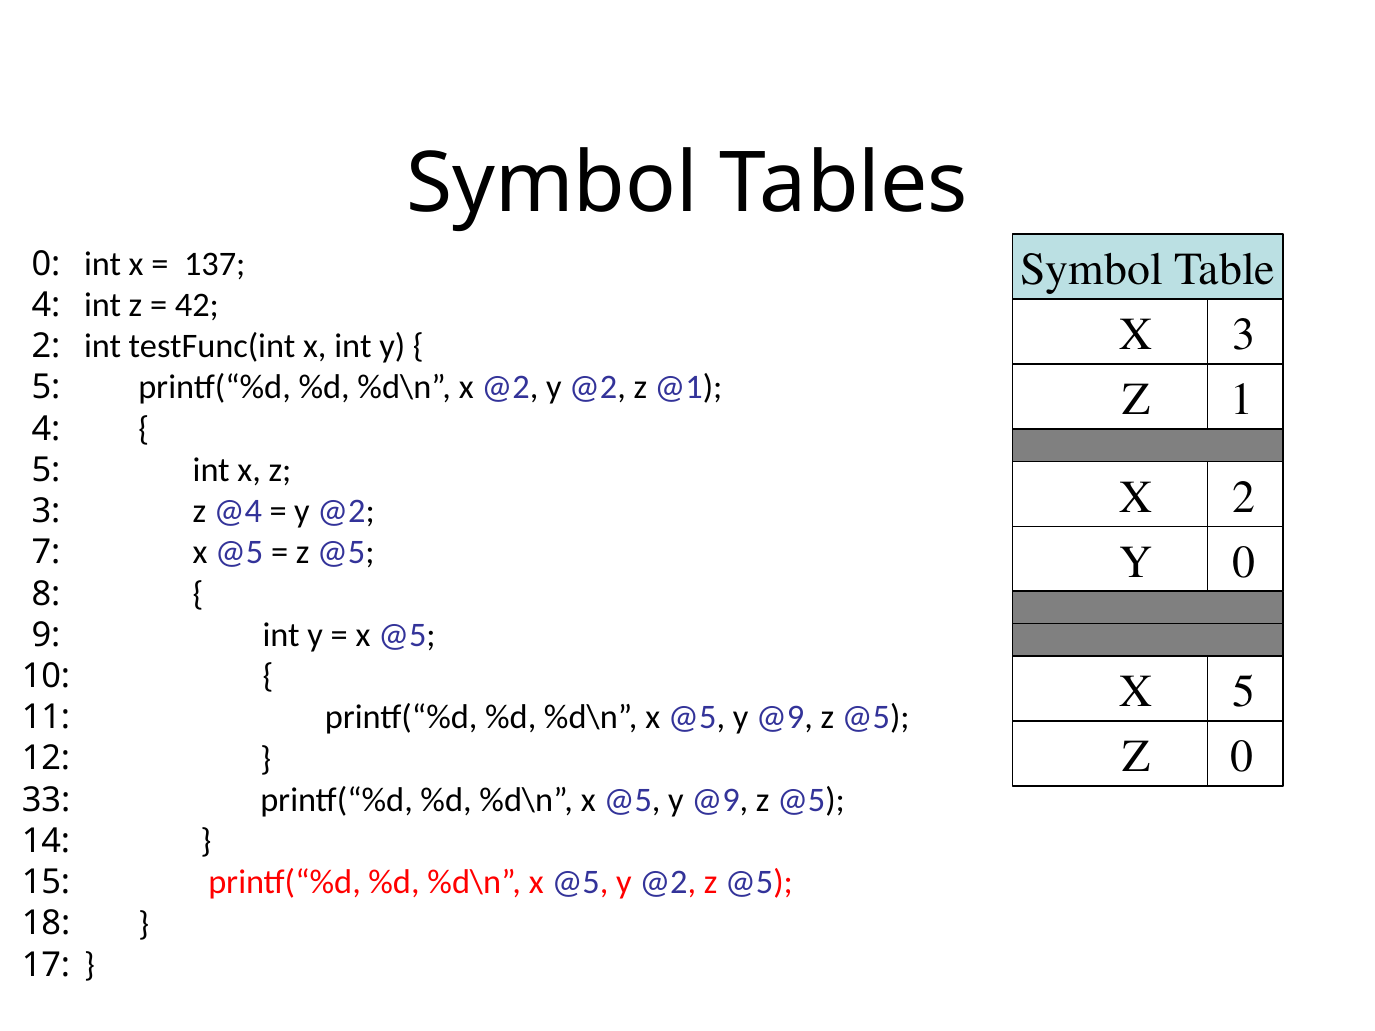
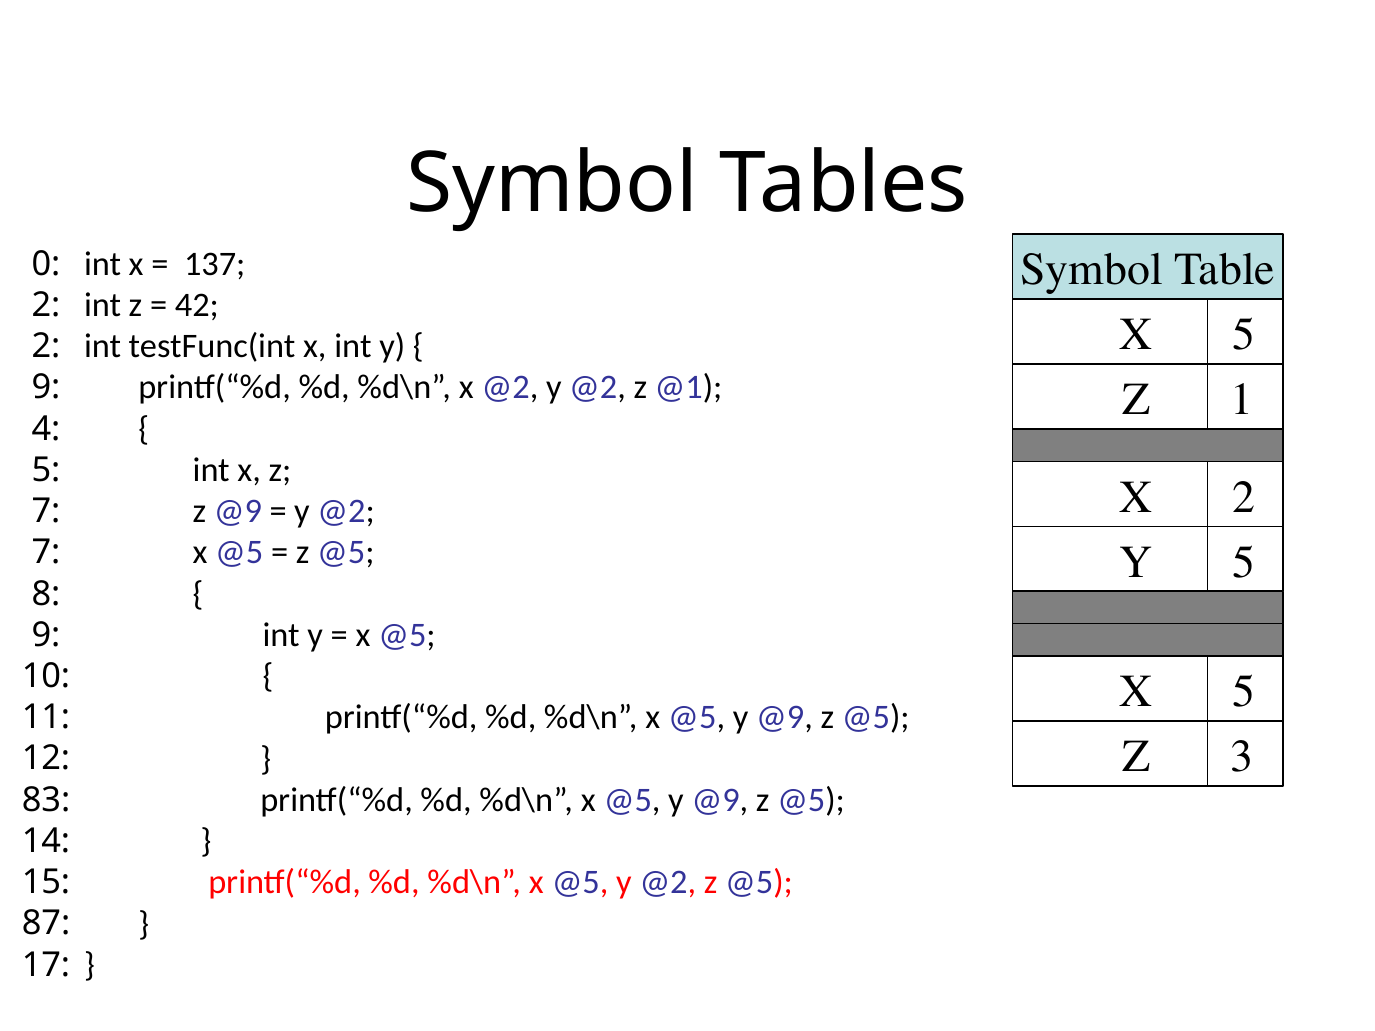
4 at (46, 305): 4 -> 2
3 at (1244, 335): 3 -> 5
5 at (46, 388): 5 -> 9
z @4: @4 -> @9
3 at (46, 511): 3 -> 7
Y 0: 0 -> 5
Z 0: 0 -> 3
33: 33 -> 83
18: 18 -> 87
